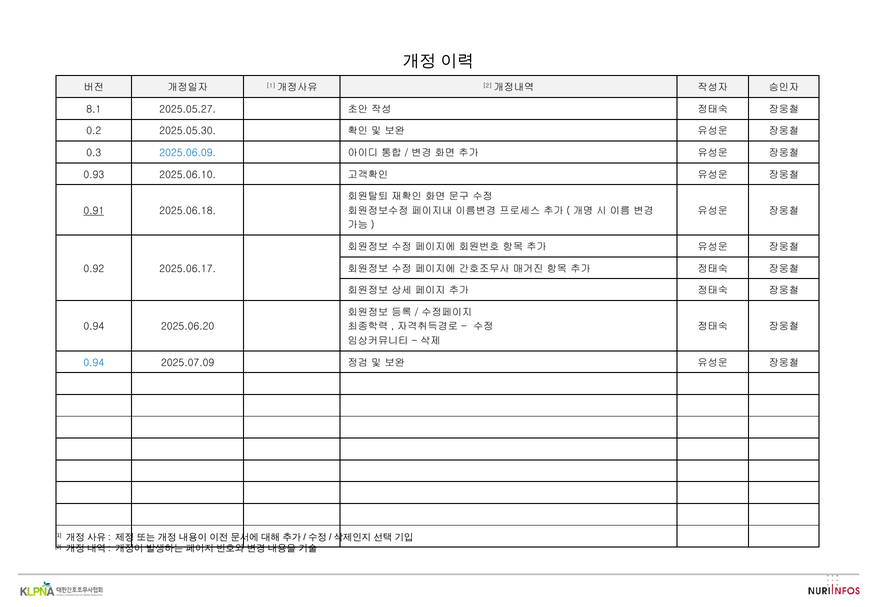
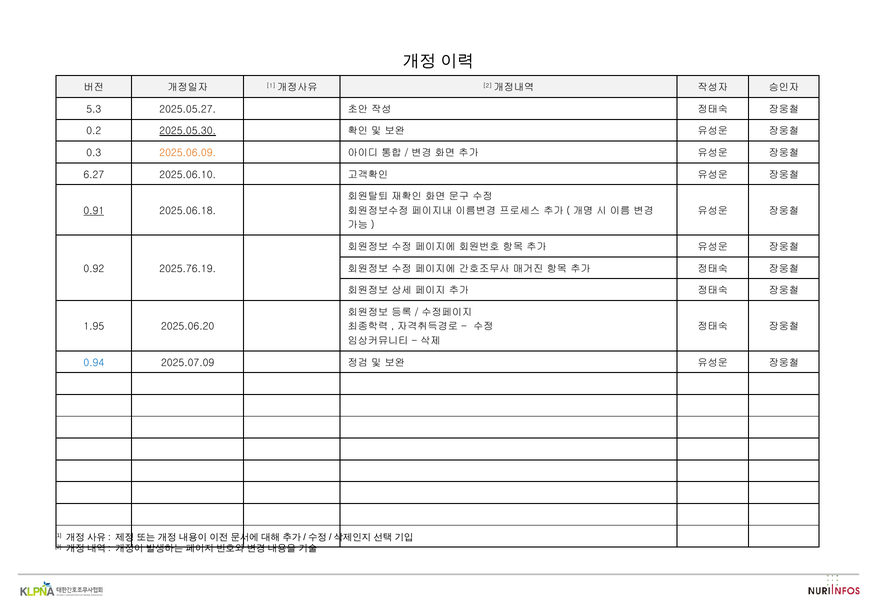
8.1: 8.1 -> 5.3
2025.05.30 underline: none -> present
2025.06.09 colour: blue -> orange
0.93: 0.93 -> 6.27
2025.06.17: 2025.06.17 -> 2025.76.19
0.94 at (94, 327): 0.94 -> 1.95
